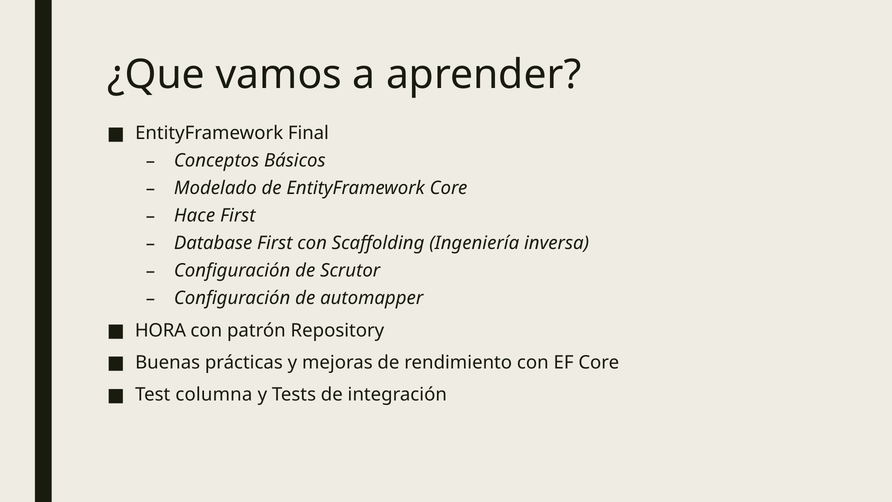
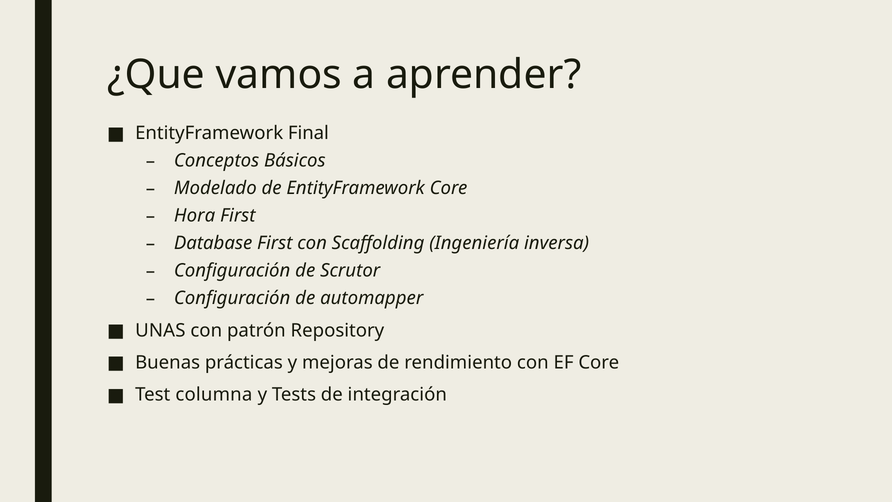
Hace: Hace -> Hora
HORA: HORA -> UNAS
